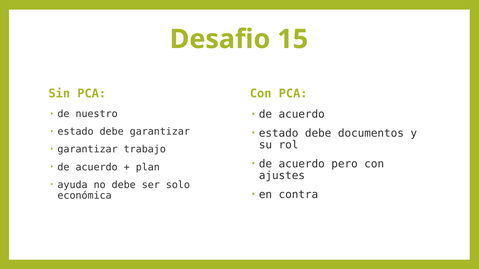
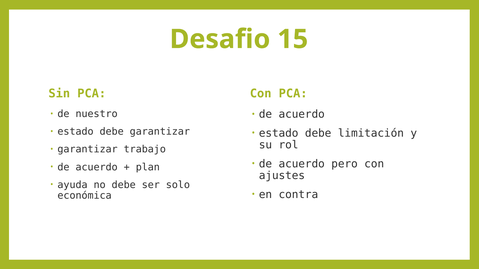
documentos: documentos -> limitación
